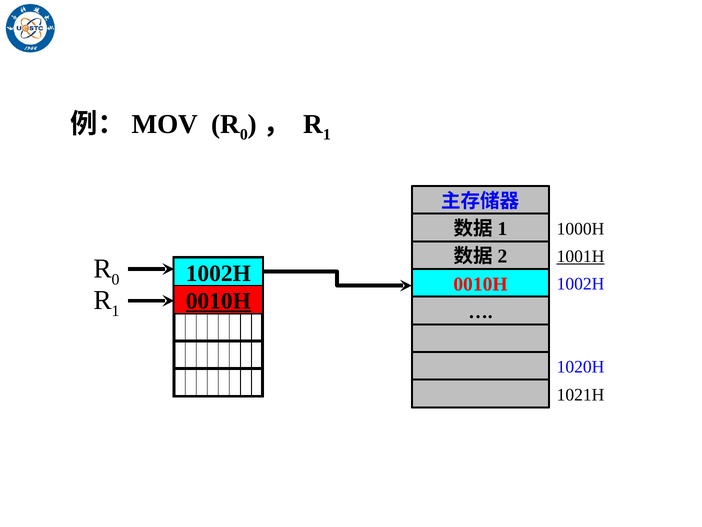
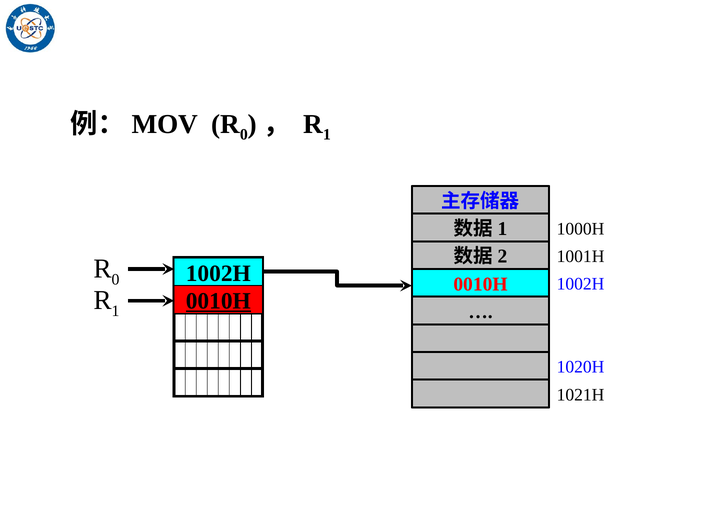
1001H underline: present -> none
